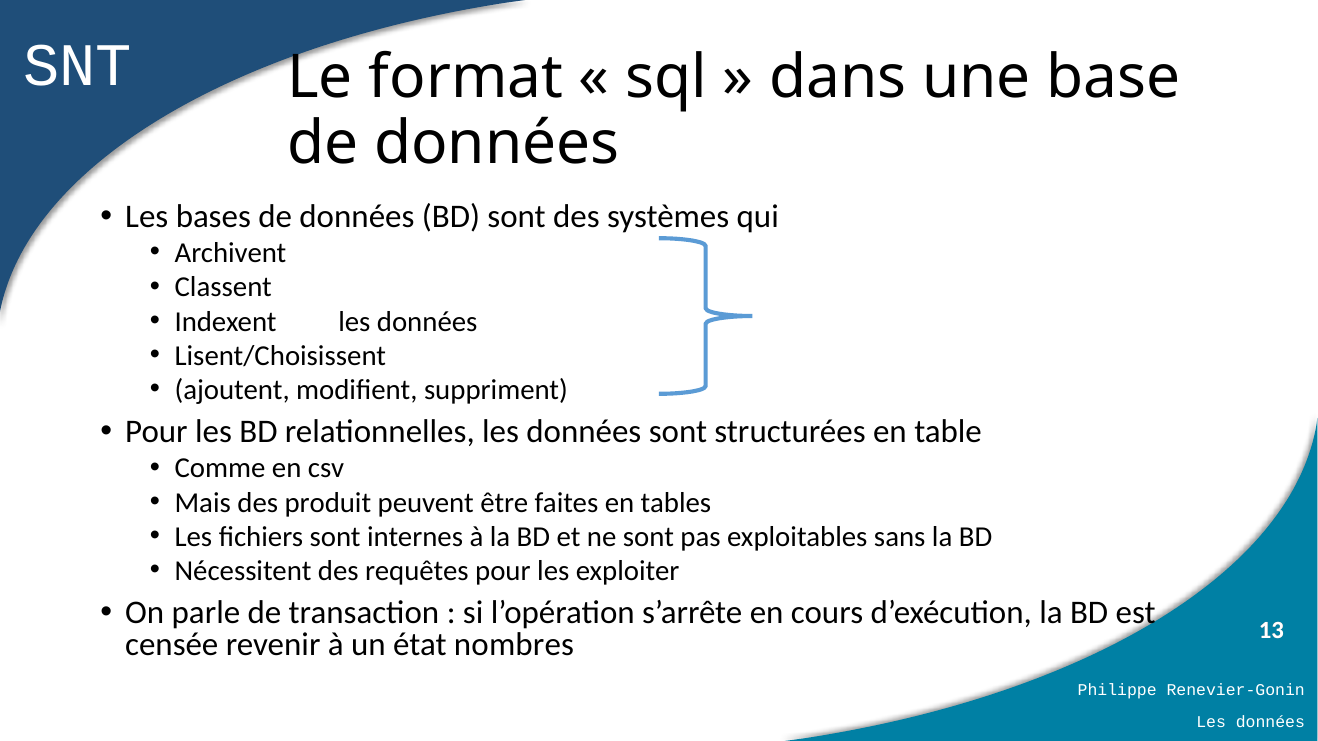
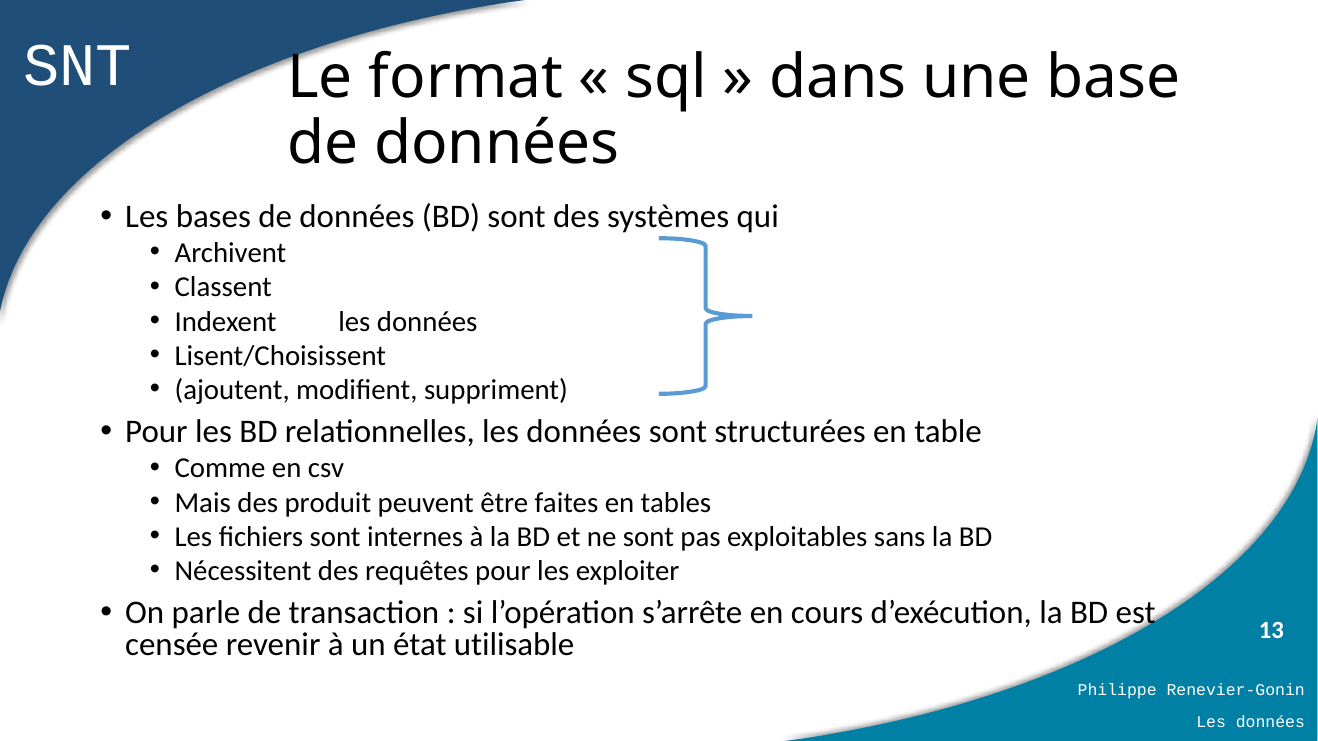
nombres: nombres -> utilisable
